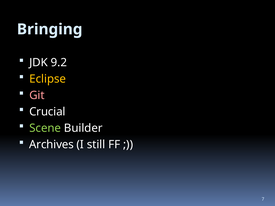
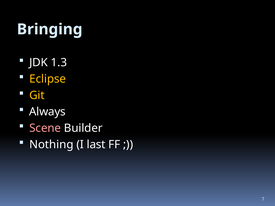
9.2: 9.2 -> 1.3
Git colour: pink -> yellow
Crucial: Crucial -> Always
Scene colour: light green -> pink
Archives: Archives -> Nothing
still: still -> last
